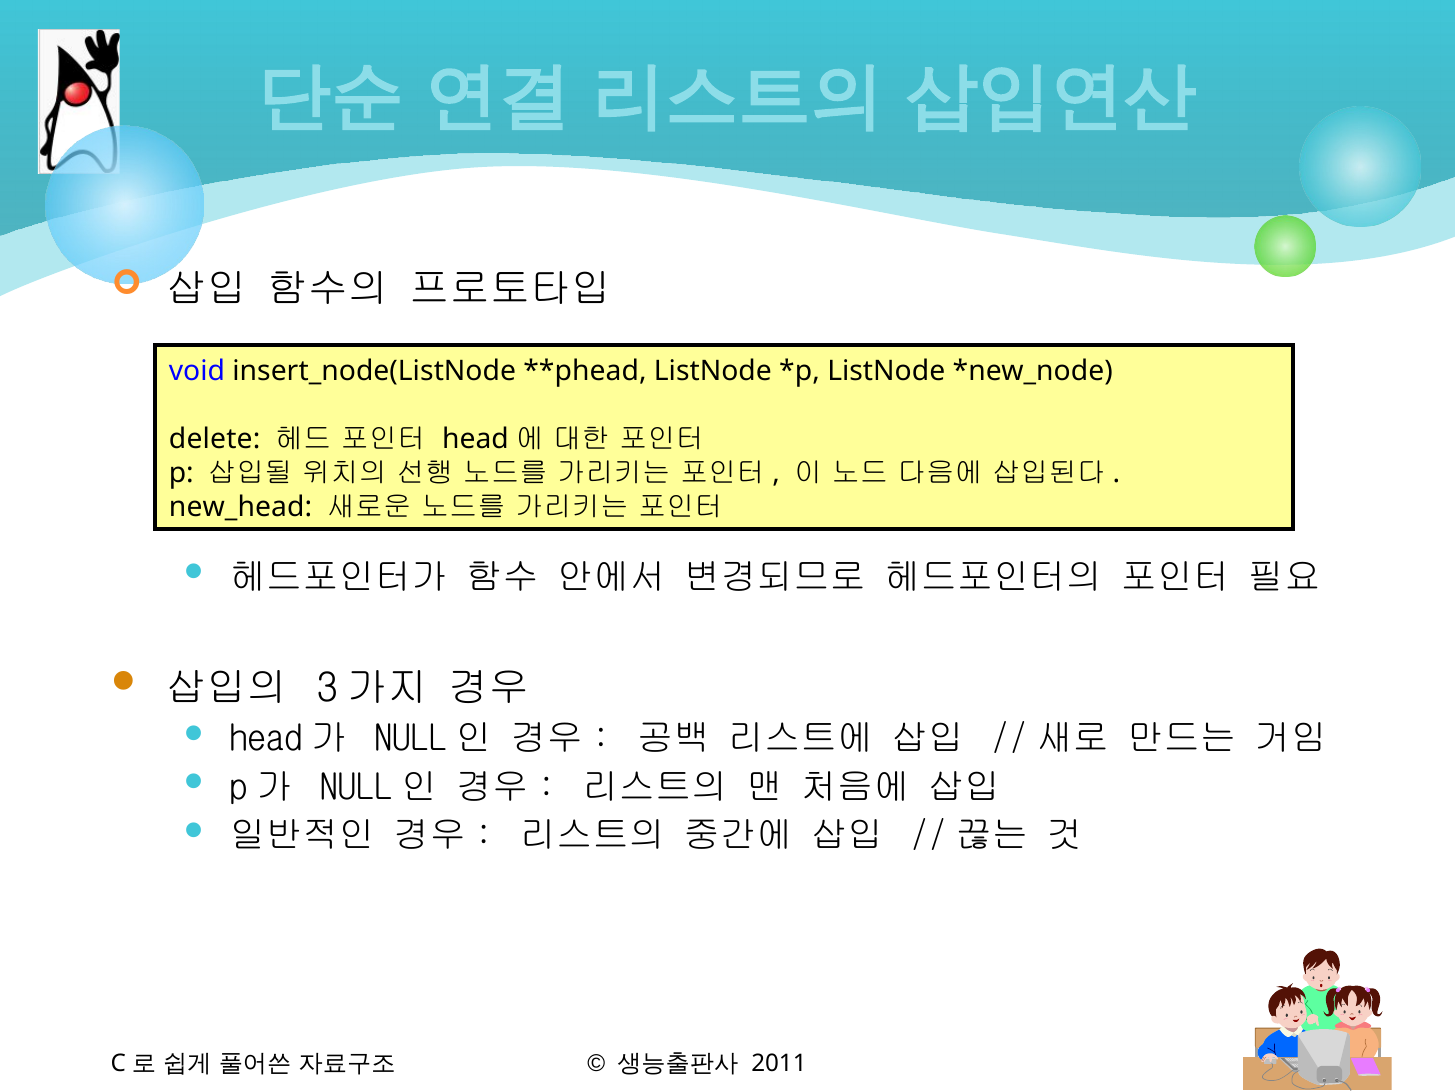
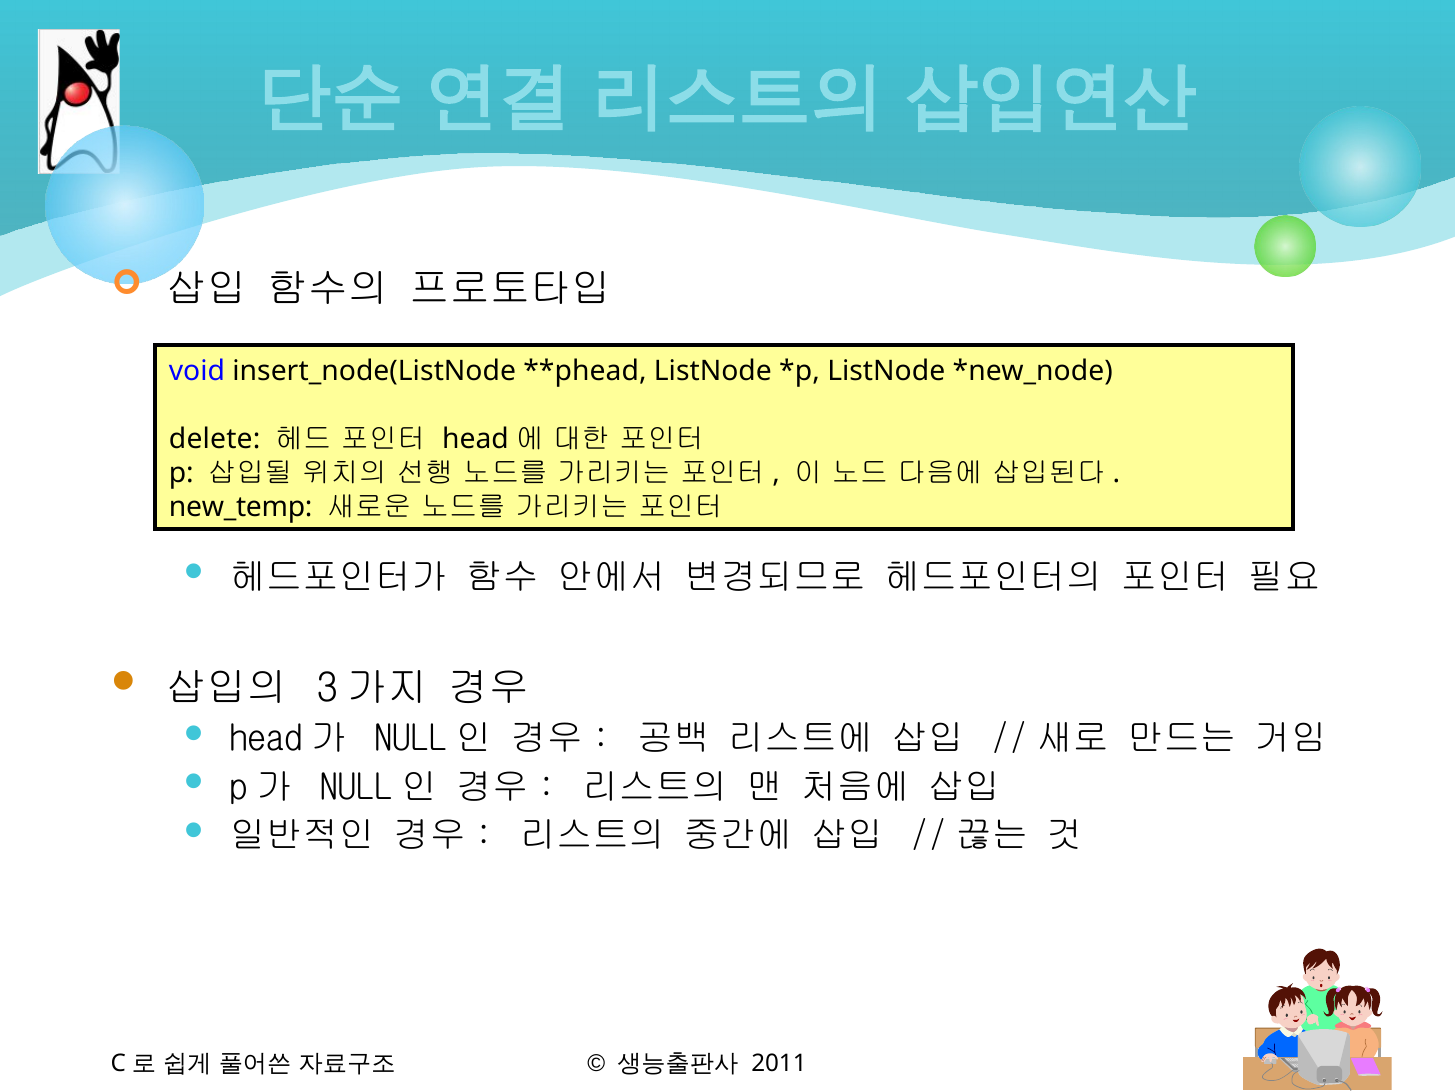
new_head: new_head -> new_temp
